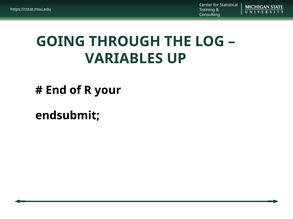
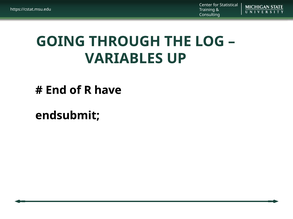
your: your -> have
